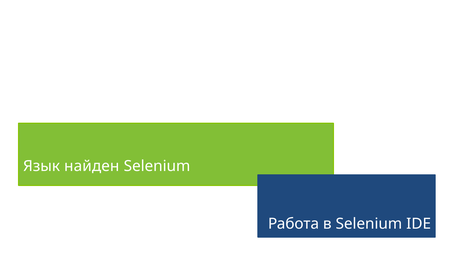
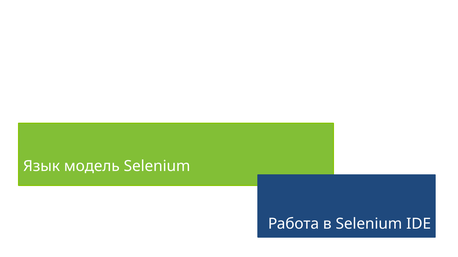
найден: найден -> модель
